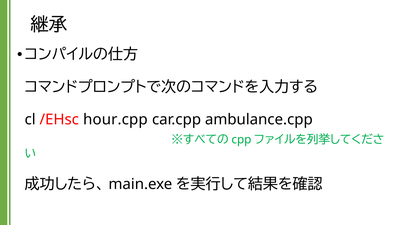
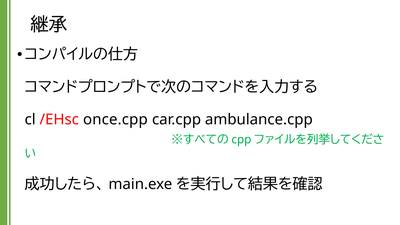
hour.cpp: hour.cpp -> once.cpp
